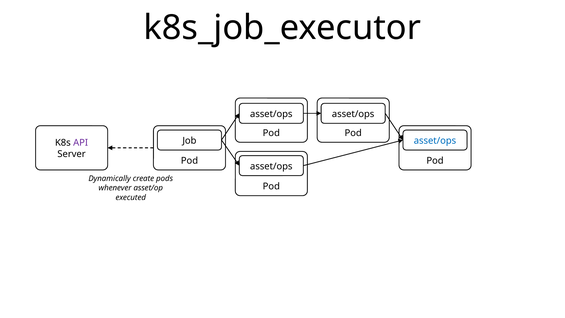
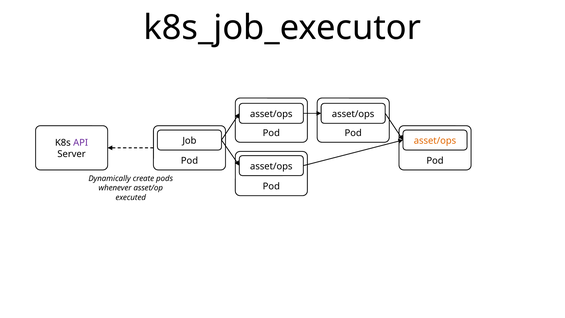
asset/ops at (435, 141) colour: blue -> orange
